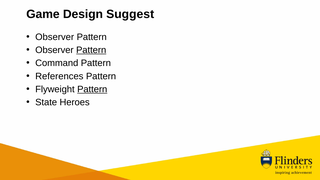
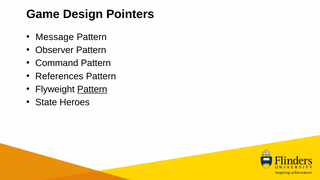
Suggest: Suggest -> Pointers
Observer at (55, 37): Observer -> Message
Pattern at (91, 50) underline: present -> none
